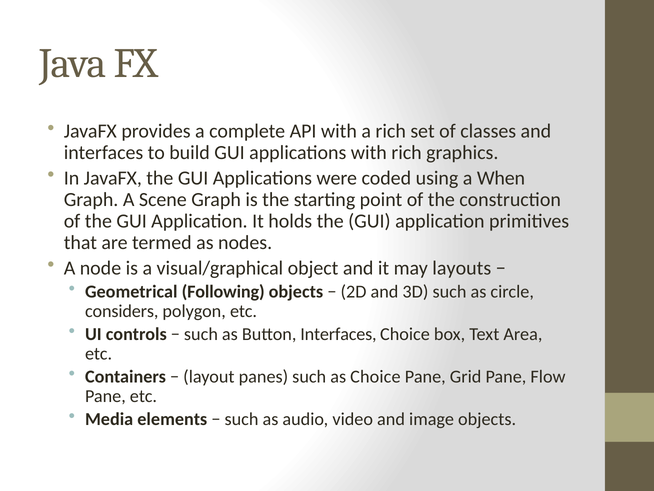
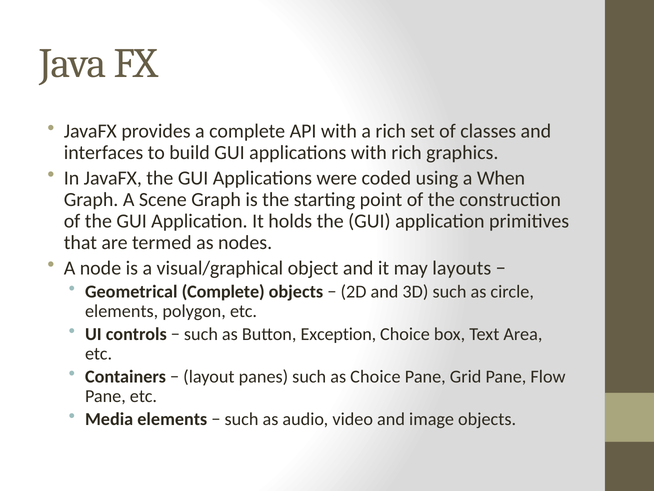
Geometrical Following: Following -> Complete
considers at (122, 311): considers -> elements
Button Interfaces: Interfaces -> Exception
